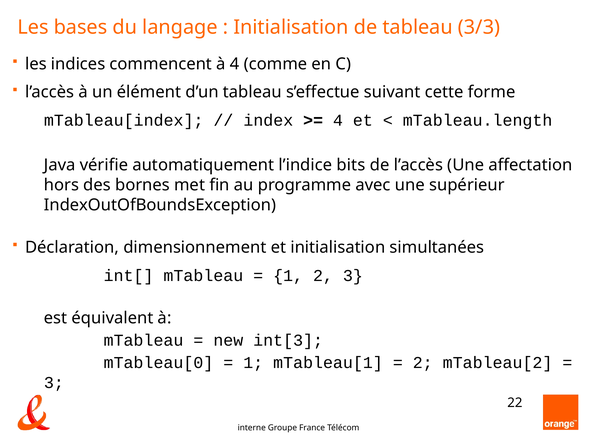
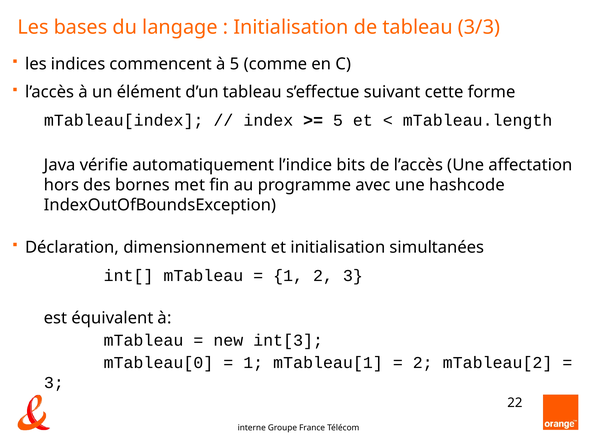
à 4: 4 -> 5
4 at (338, 120): 4 -> 5
supérieur: supérieur -> hashcode
